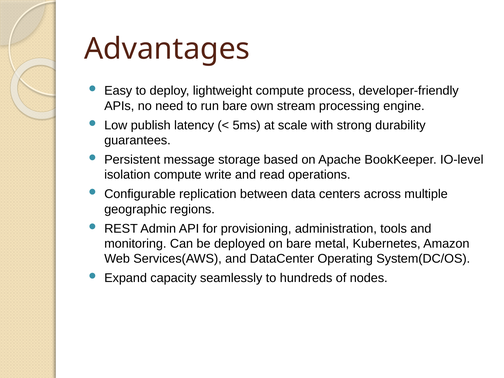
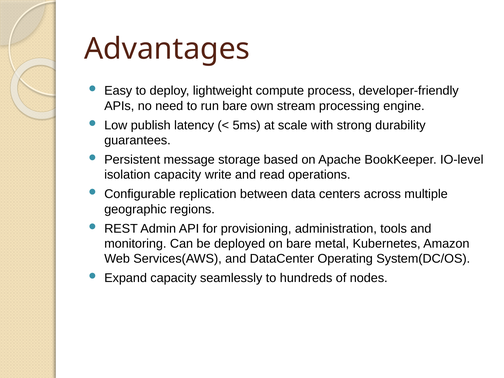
isolation compute: compute -> capacity
